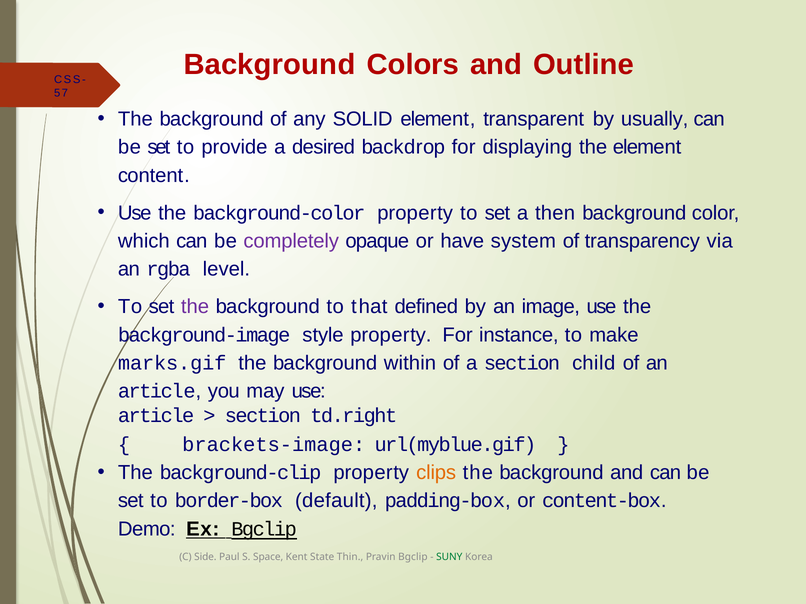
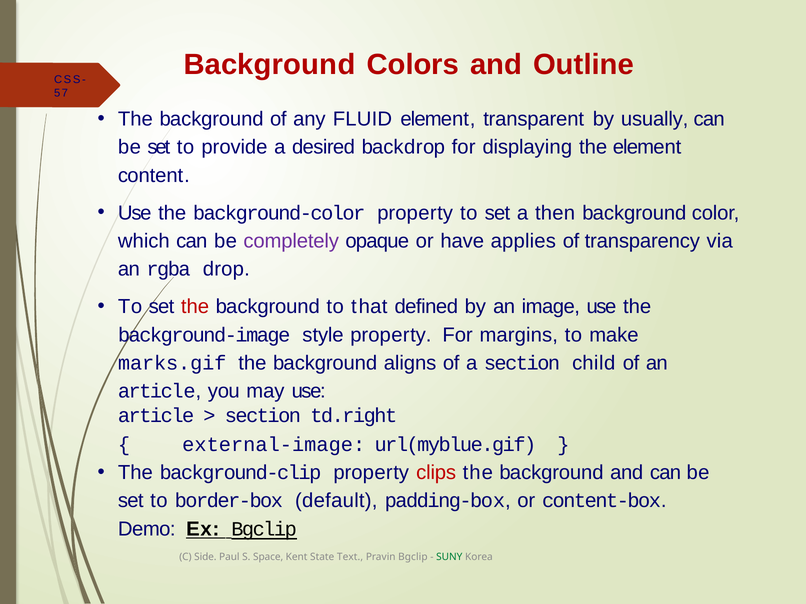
SOLID: SOLID -> FLUID
system: system -> applies
level: level -> drop
the at (195, 307) colour: purple -> red
instance: instance -> margins
within: within -> aligns
brackets-image: brackets-image -> external-image
clips colour: orange -> red
Thin: Thin -> Text
